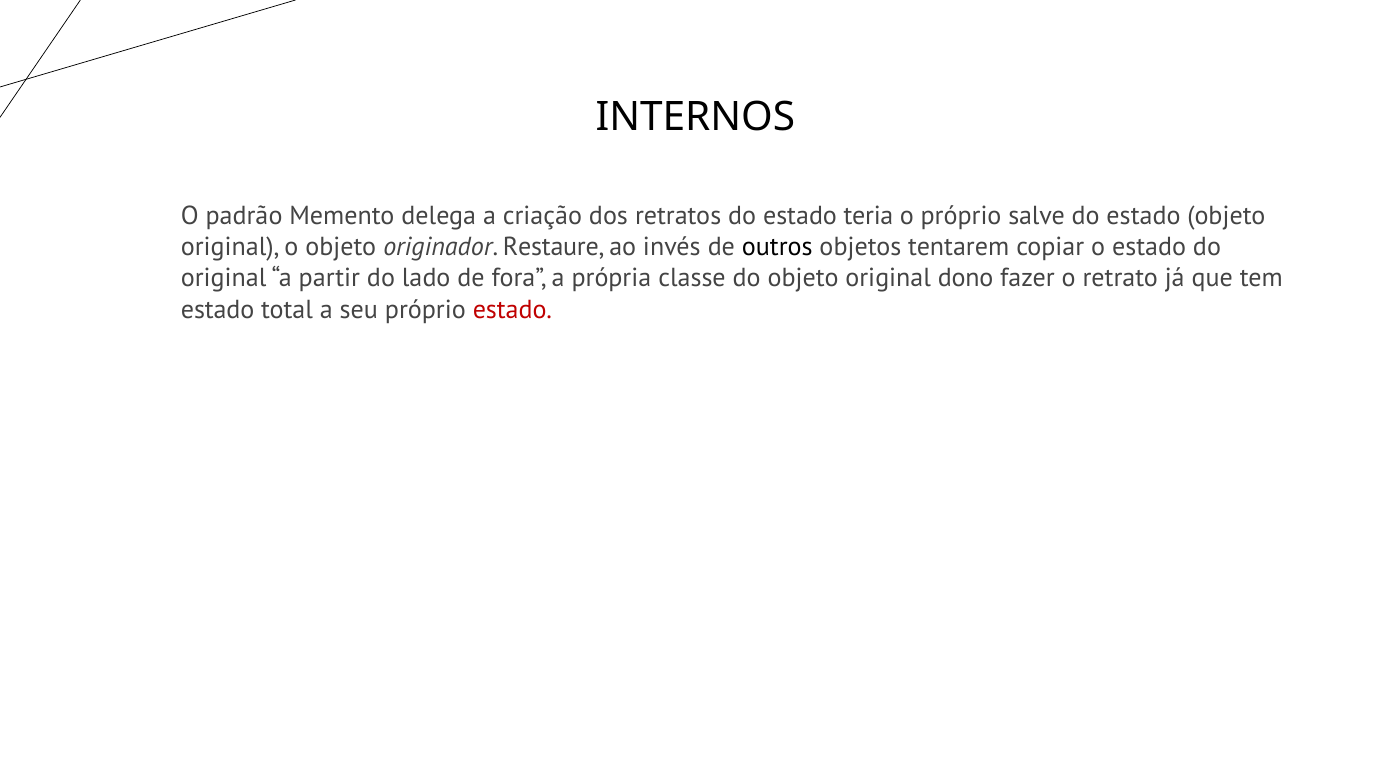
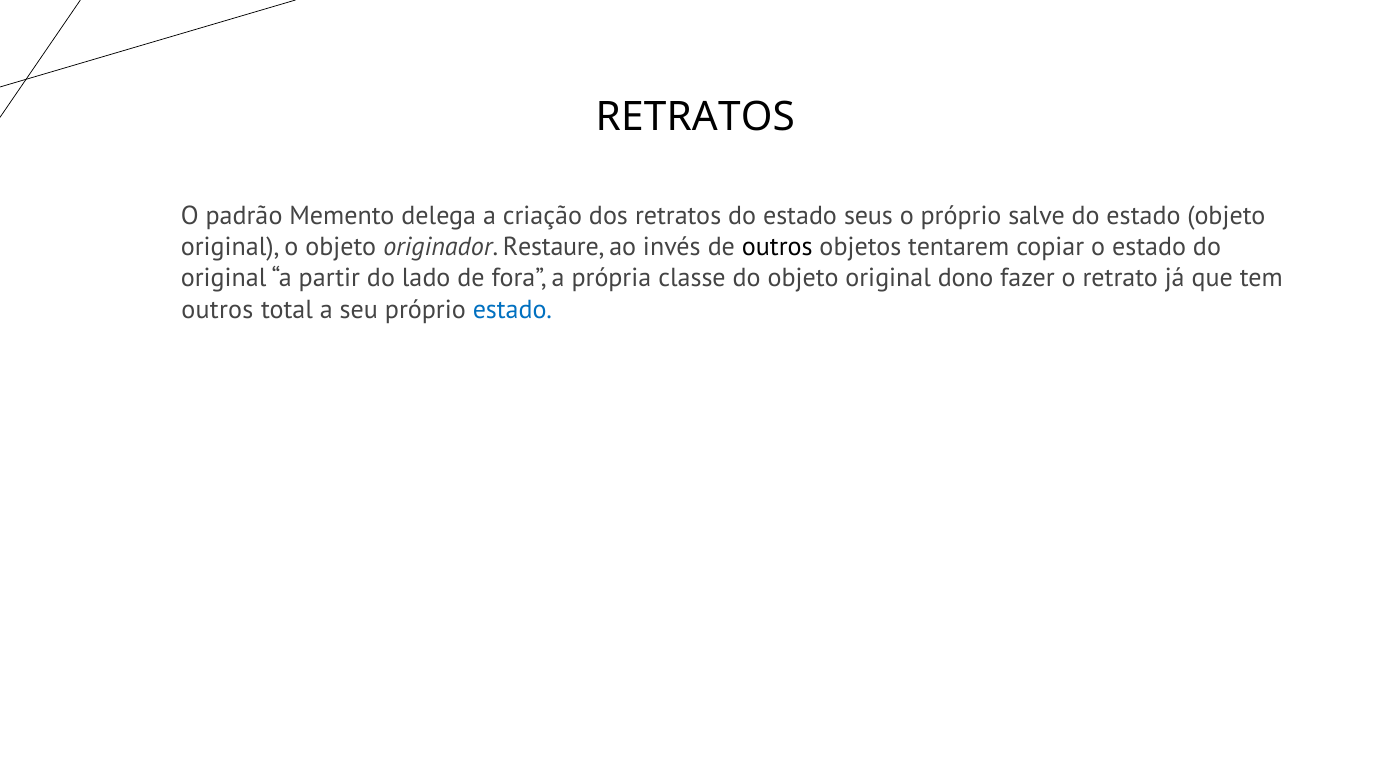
INTERNOS at (695, 117): INTERNOS -> RETRATOS
teria: teria -> seus
estado at (218, 309): estado -> outros
estado at (512, 309) colour: red -> blue
